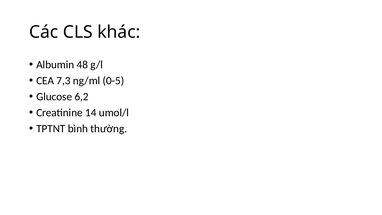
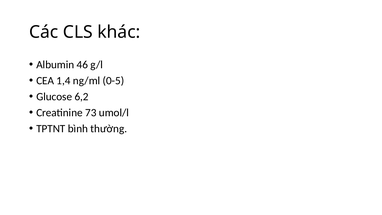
48: 48 -> 46
7,3: 7,3 -> 1,4
14: 14 -> 73
